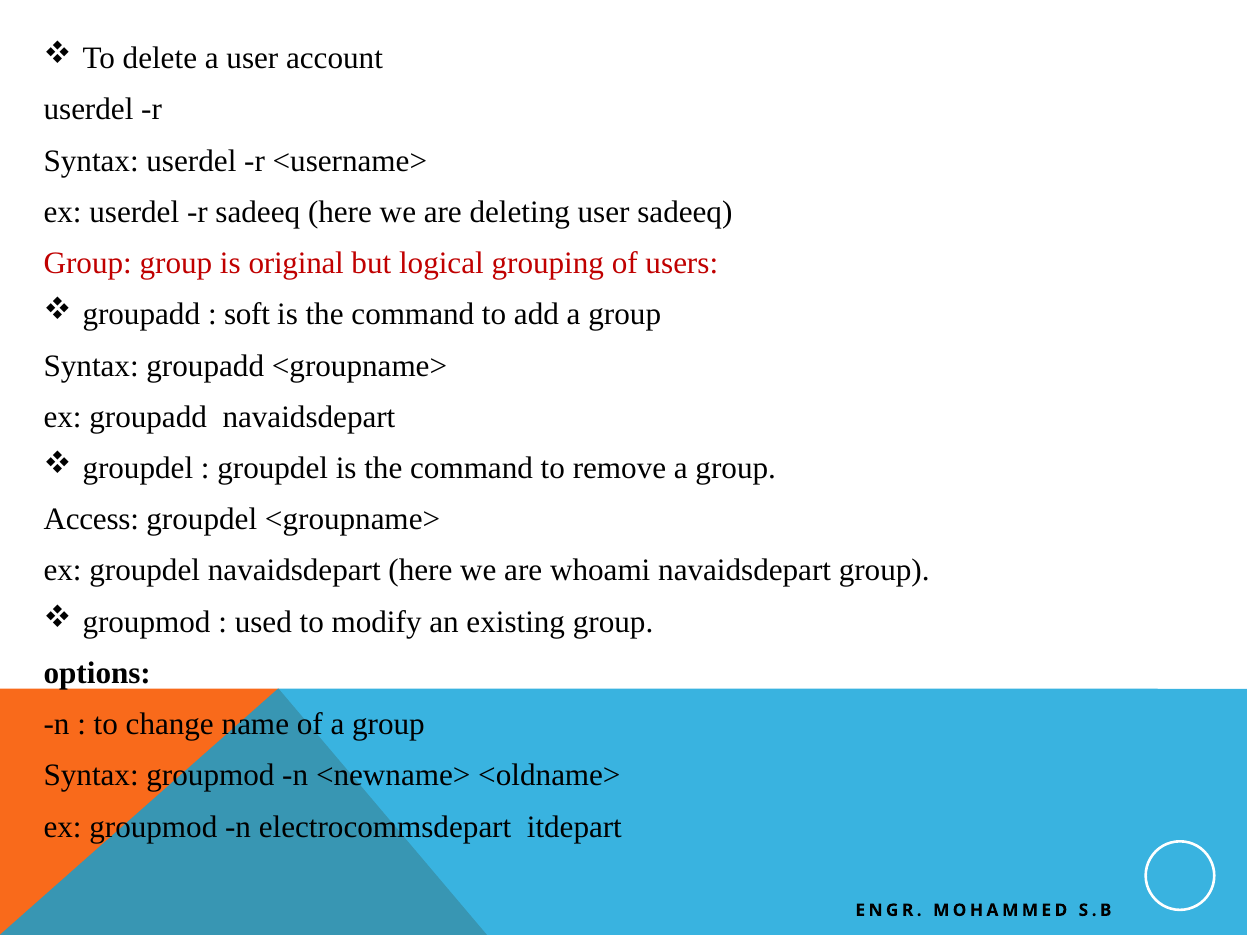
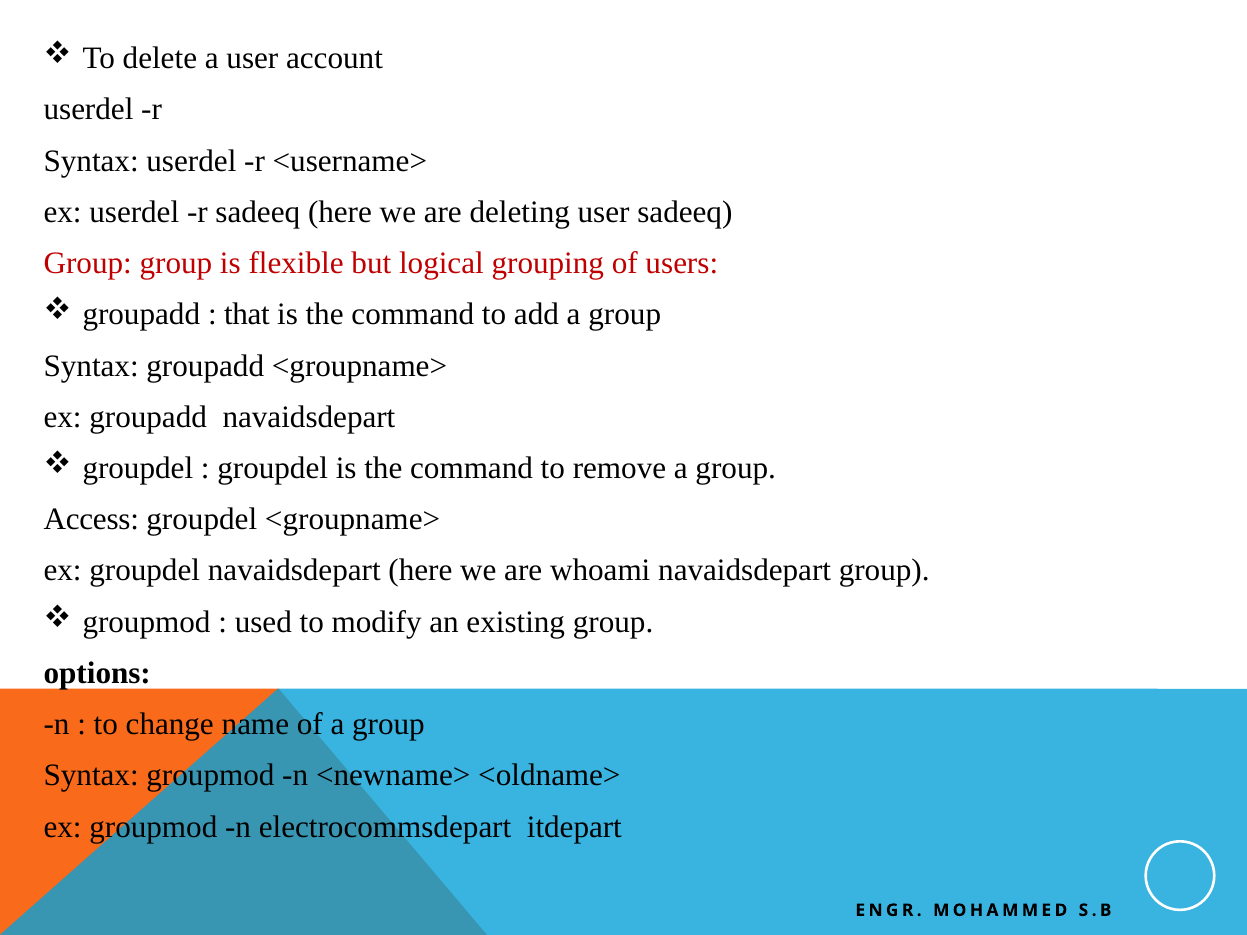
original: original -> flexible
soft: soft -> that
